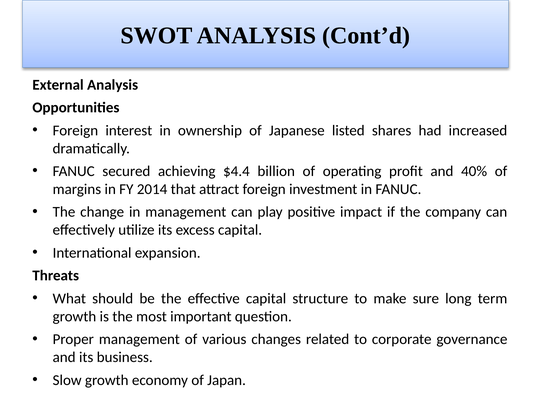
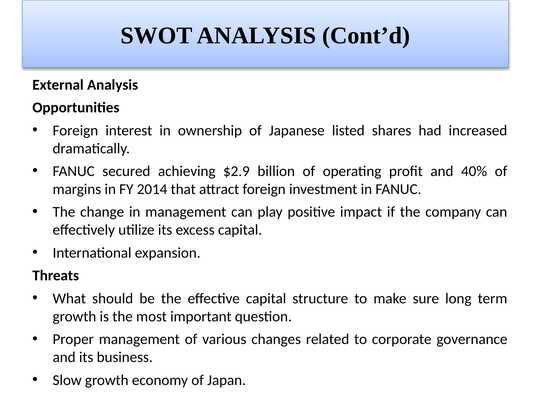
$4.4: $4.4 -> $2.9
